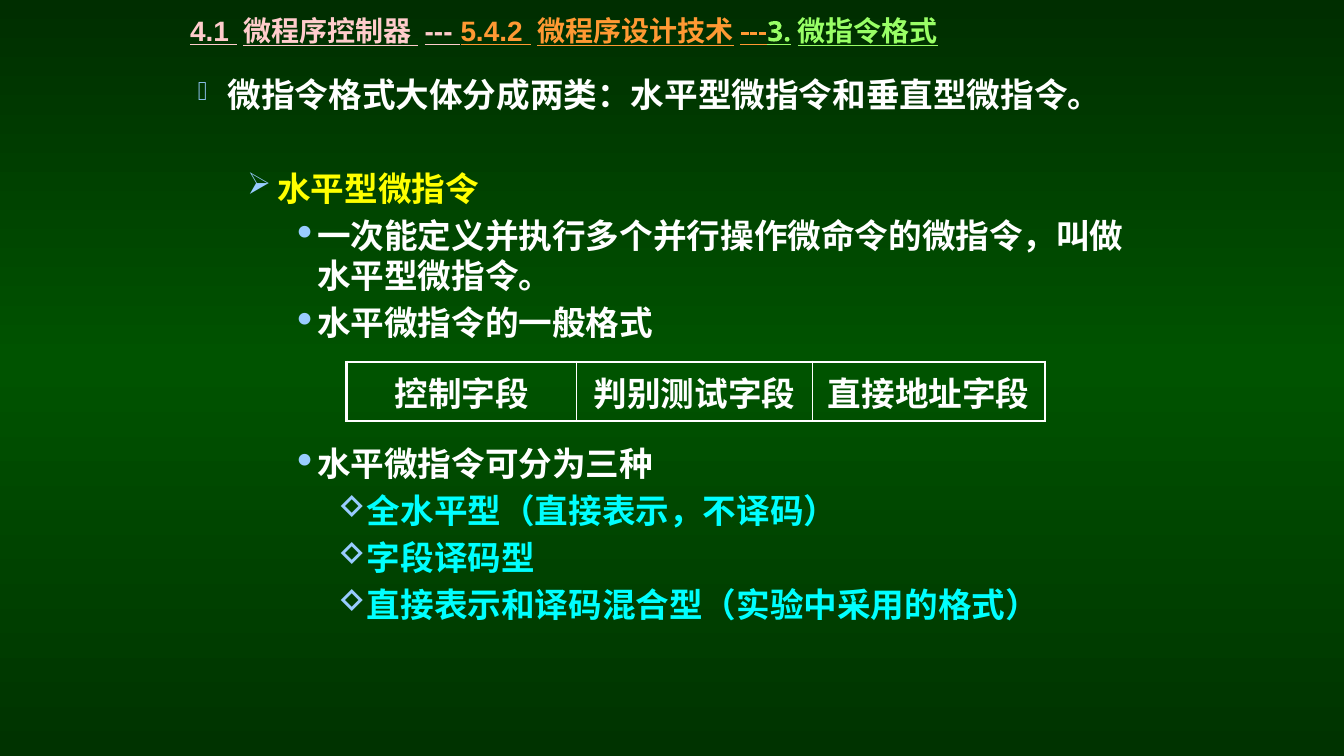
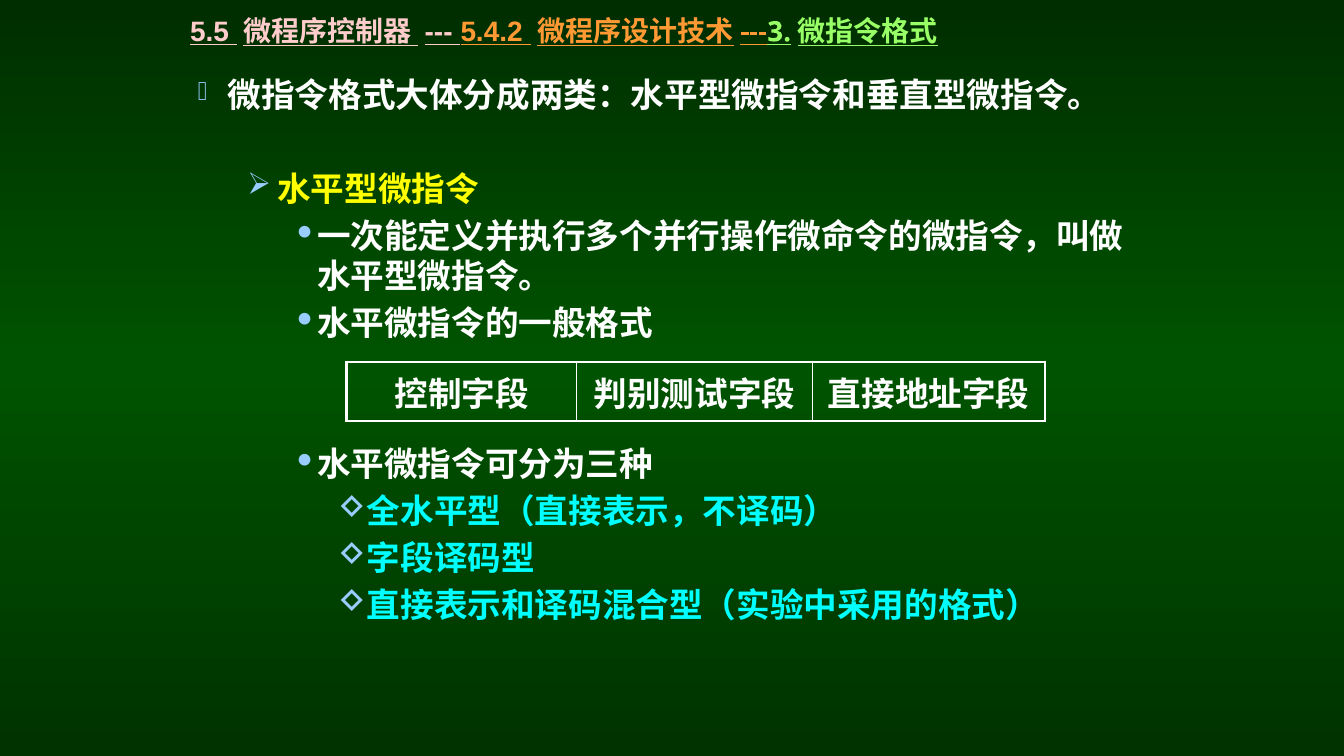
4.1: 4.1 -> 5.5
